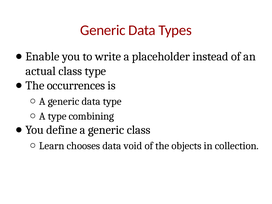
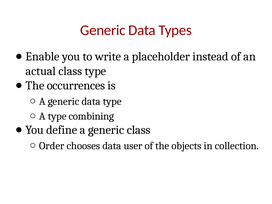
Learn: Learn -> Order
void: void -> user
